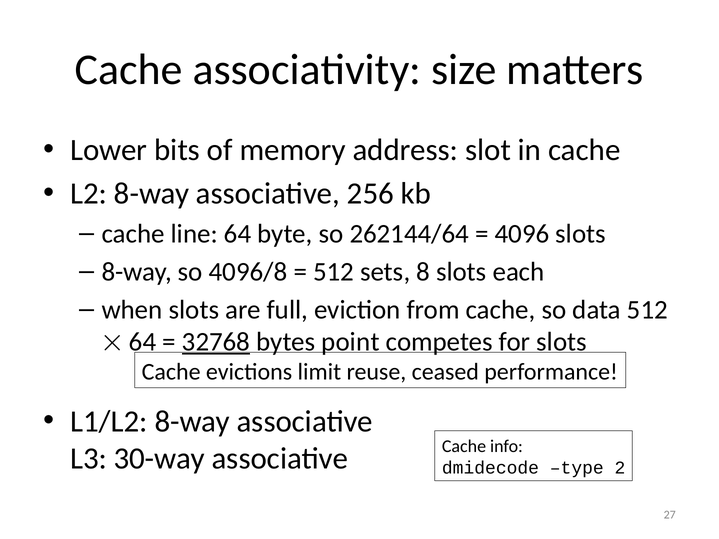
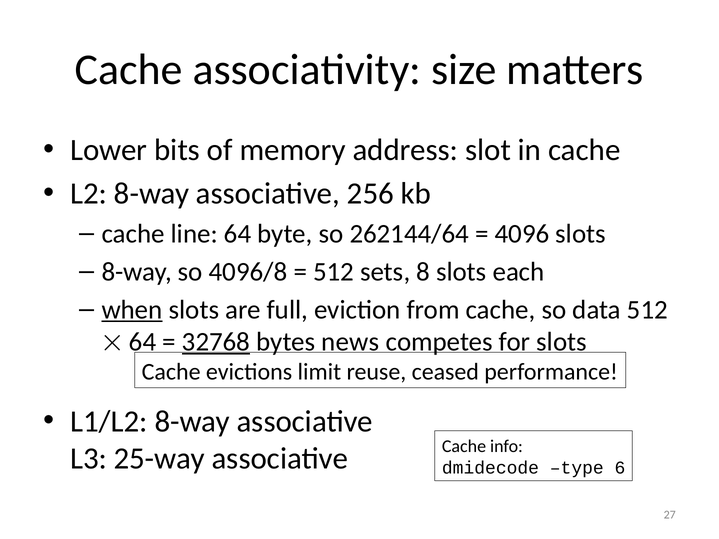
when underline: none -> present
point: point -> news
30-way: 30-way -> 25-way
2: 2 -> 6
